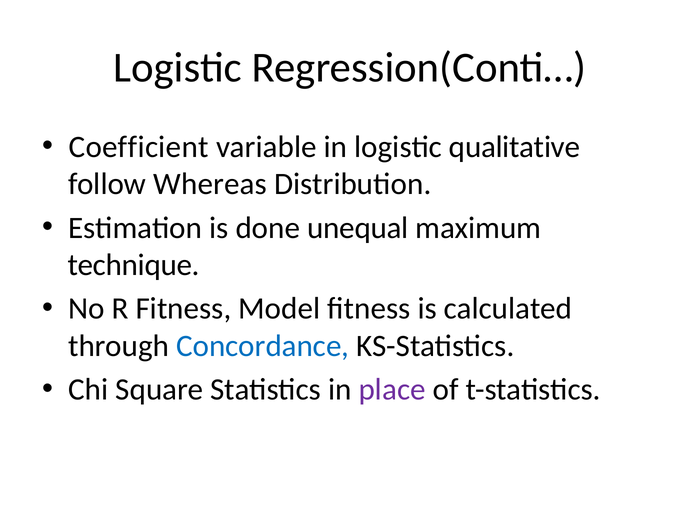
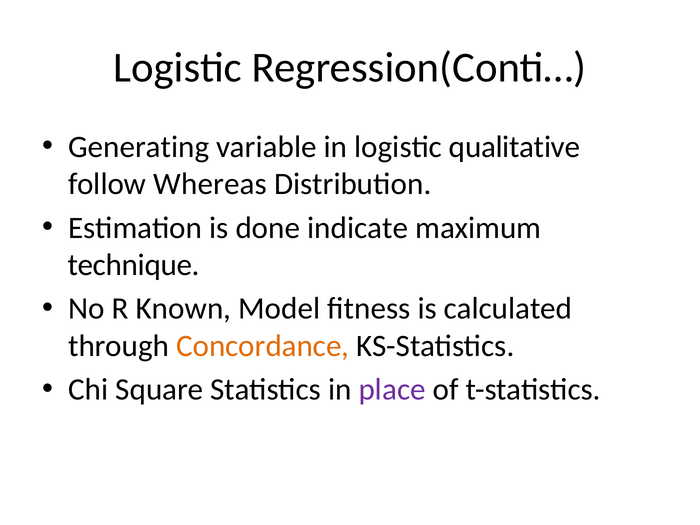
Coefficient: Coefficient -> Generating
unequal: unequal -> indicate
R Fitness: Fitness -> Known
Concordance colour: blue -> orange
